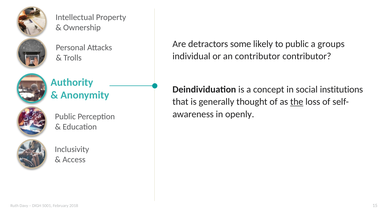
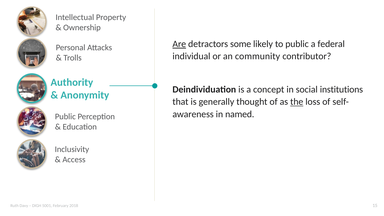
Are underline: none -> present
groups: groups -> federal
an contributor: contributor -> community
openly: openly -> named
